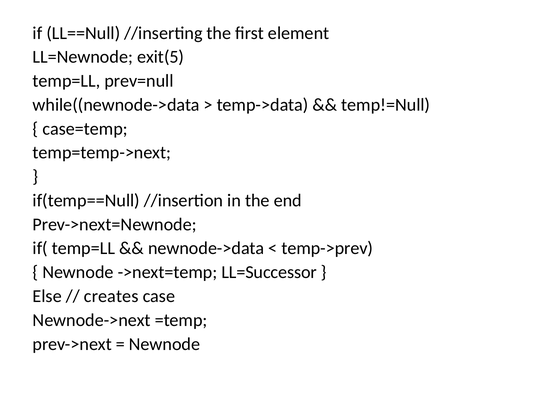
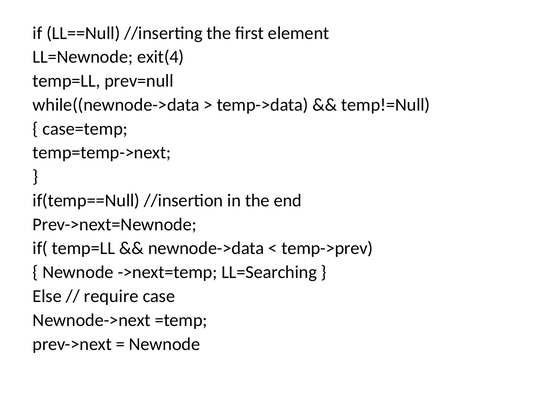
exit(5: exit(5 -> exit(4
LL=Successor: LL=Successor -> LL=Searching
creates: creates -> require
